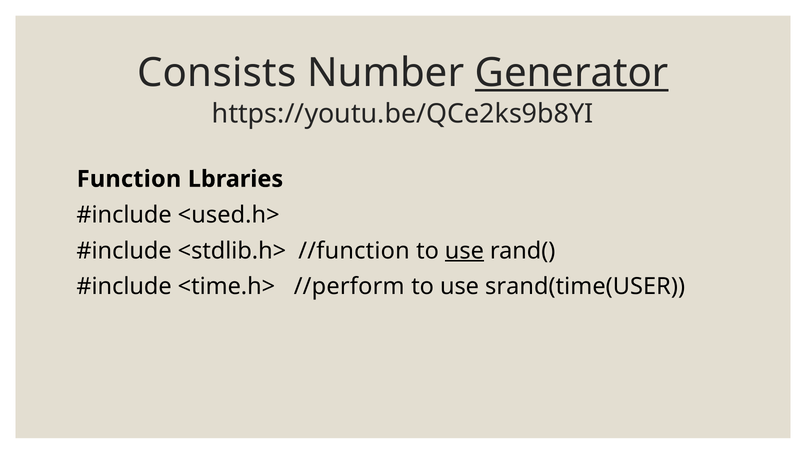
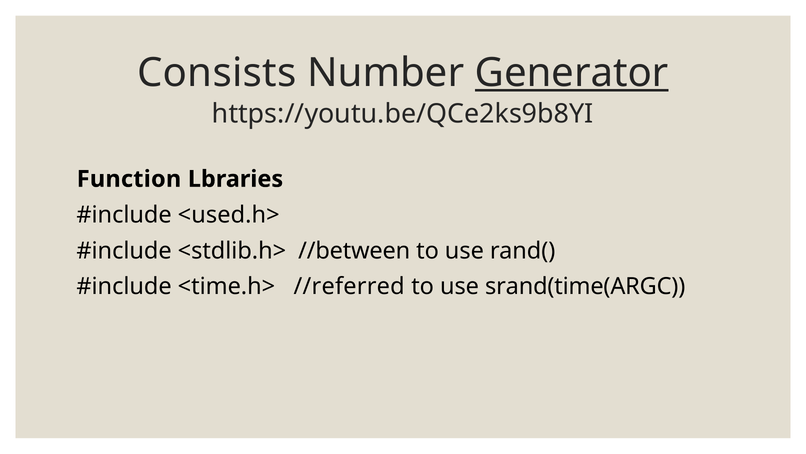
//function: //function -> //between
use at (464, 250) underline: present -> none
//perform: //perform -> //referred
srand(time(USER: srand(time(USER -> srand(time(ARGC
